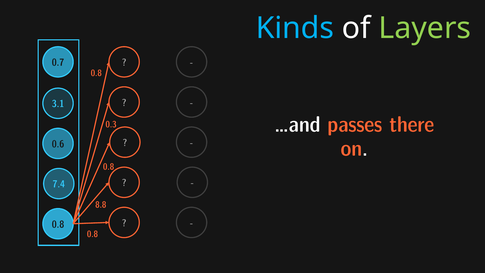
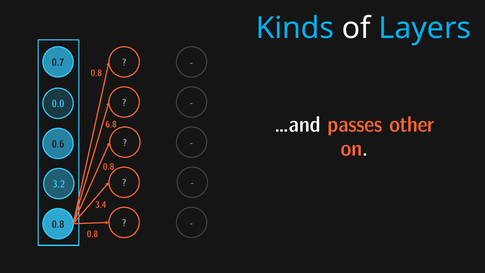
Layers colour: light green -> light blue
3.1: 3.1 -> 0.0
there: there -> other
0.3: 0.3 -> 6.8
7.4: 7.4 -> 3.2
8.8: 8.8 -> 3.4
